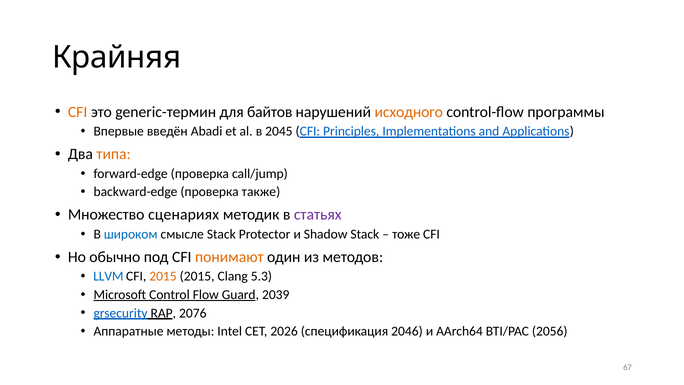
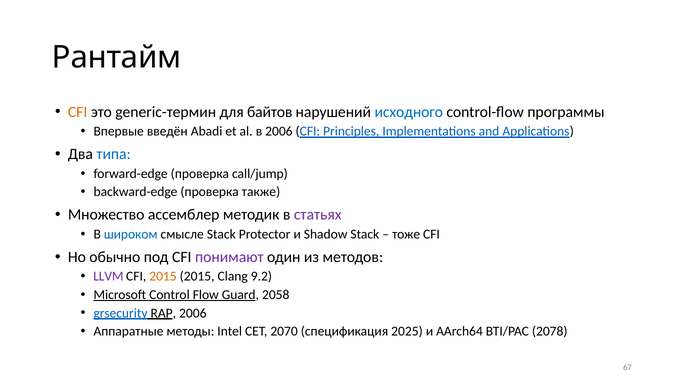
Крайняя: Крайняя -> Рантайм
исходного colour: orange -> blue
в 2045: 2045 -> 2006
типа colour: orange -> blue
сценариях: сценариях -> ассемблер
понимают colour: orange -> purple
LLVM colour: blue -> purple
5.3: 5.3 -> 9.2
2039: 2039 -> 2058
RAP 2076: 2076 -> 2006
2026: 2026 -> 2070
2046: 2046 -> 2025
2056: 2056 -> 2078
